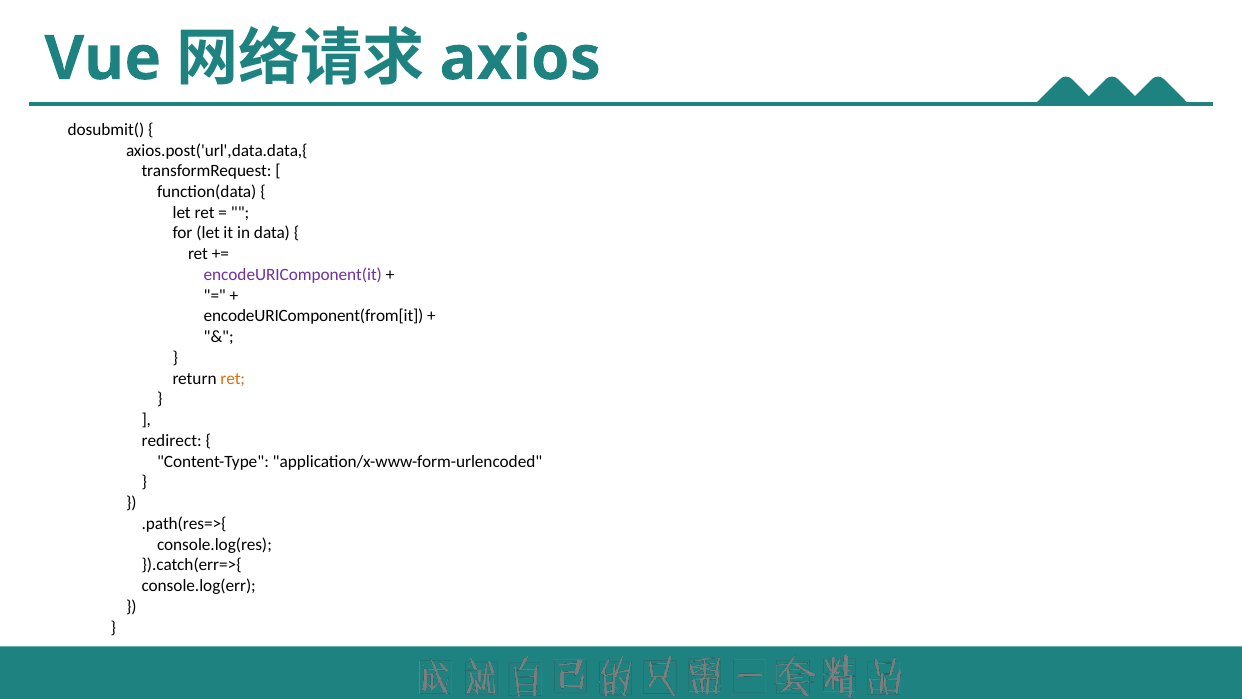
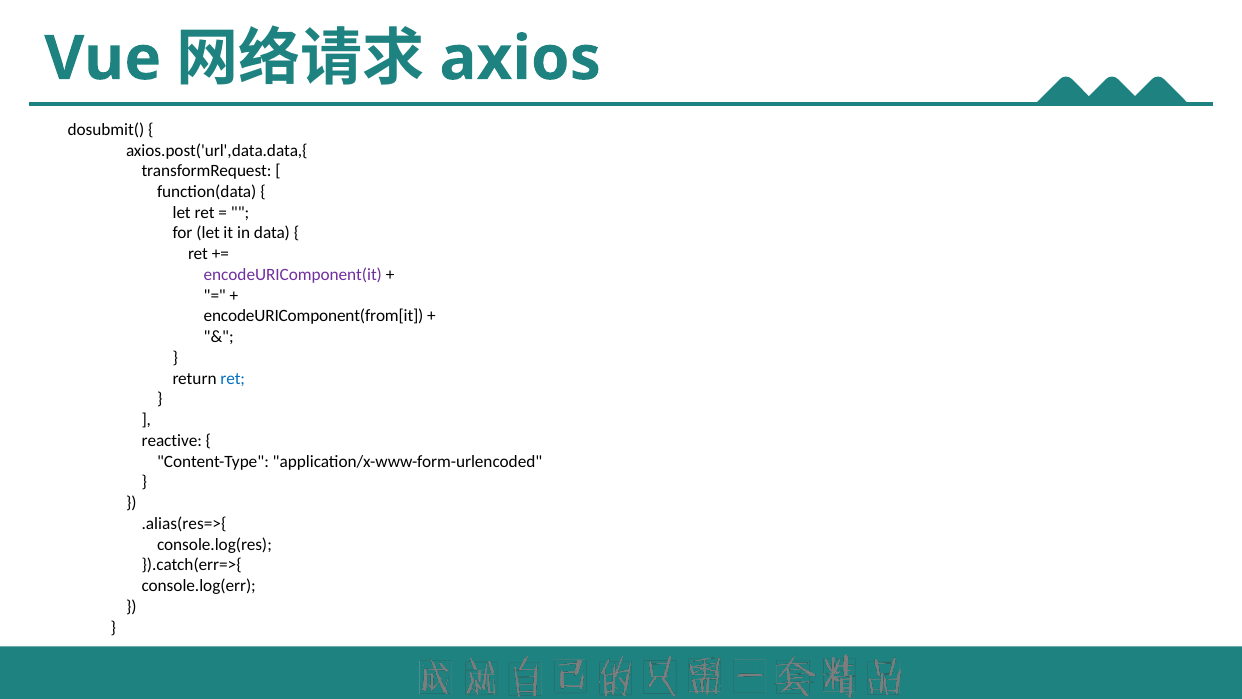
ret at (233, 378) colour: orange -> blue
redirect: redirect -> reactive
.path(res=>{: .path(res=>{ -> .alias(res=>{
